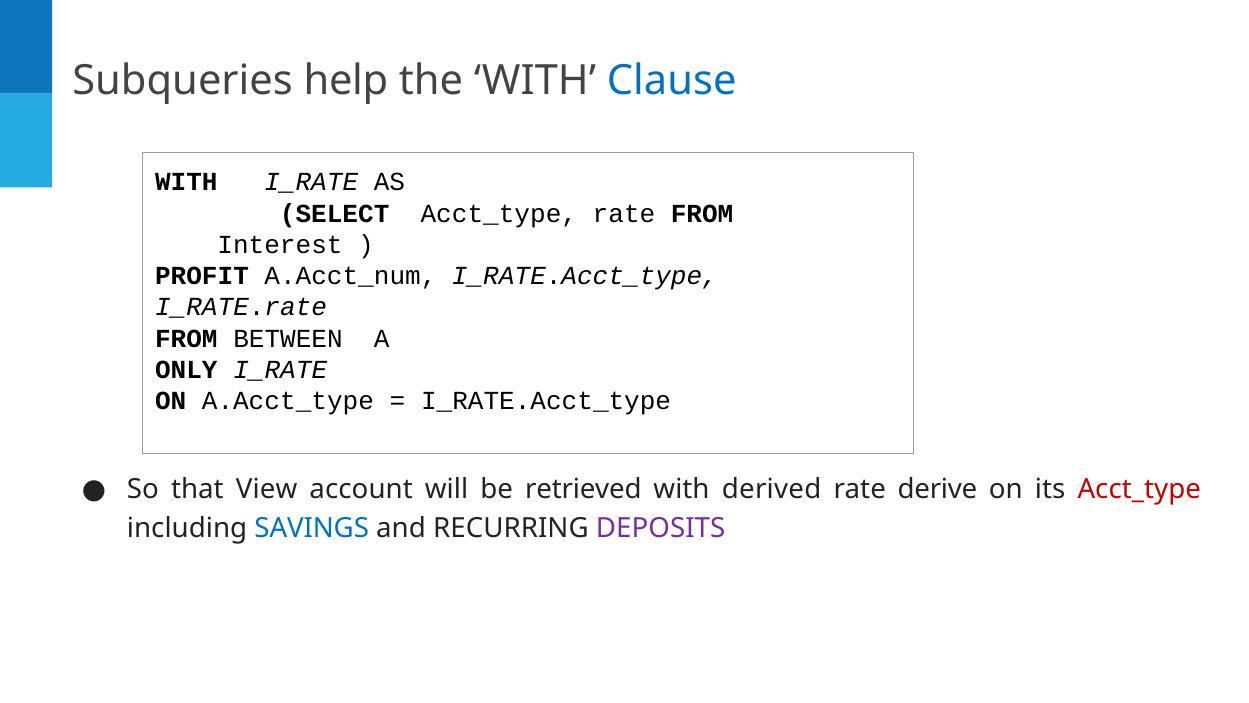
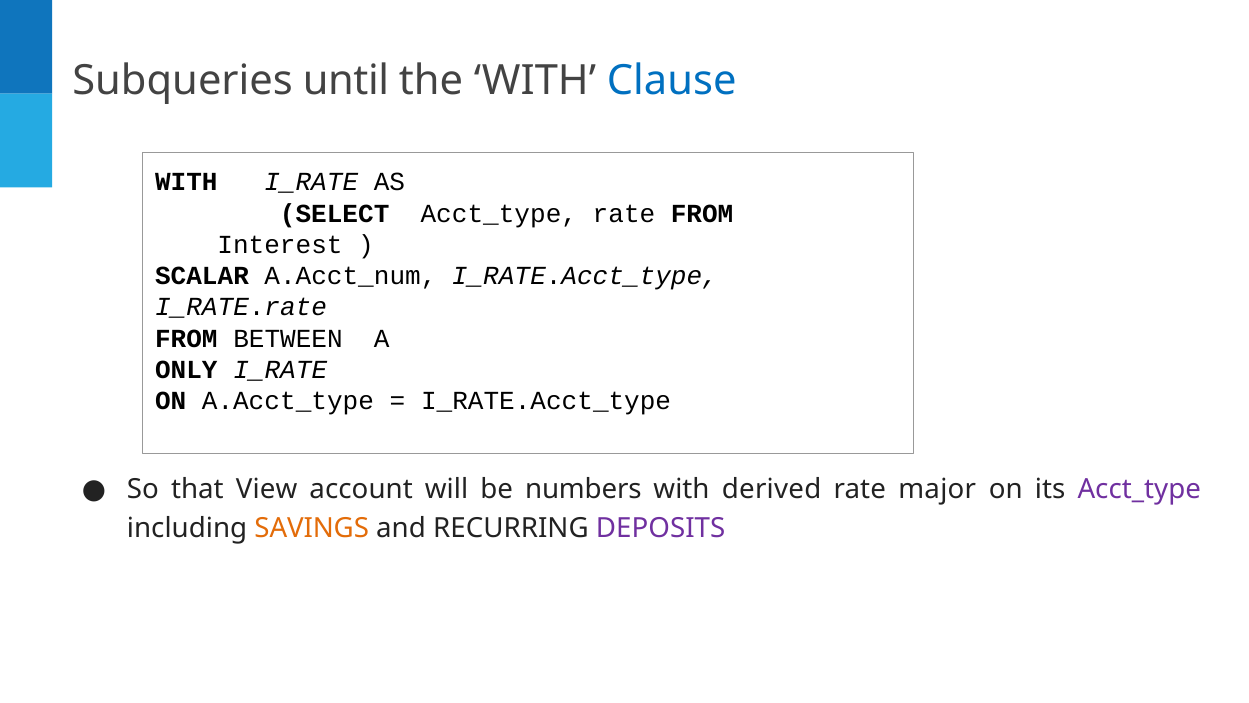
help: help -> until
PROFIT: PROFIT -> SCALAR
retrieved: retrieved -> numbers
derive: derive -> major
Acct_type at (1139, 489) colour: red -> purple
SAVINGS colour: blue -> orange
